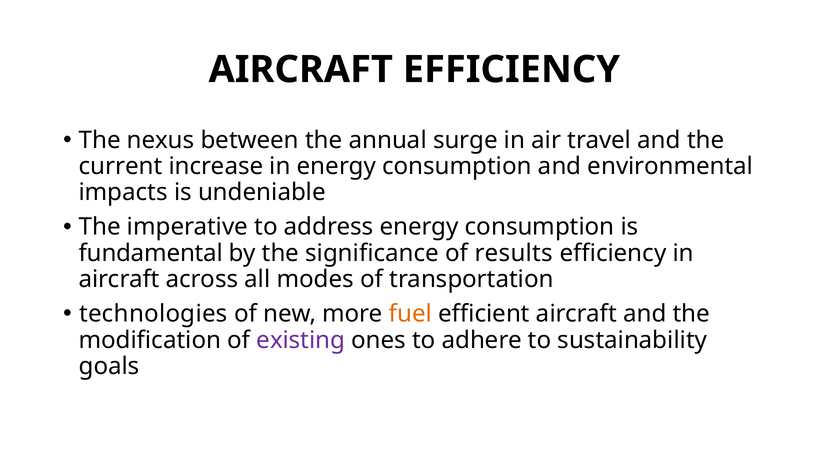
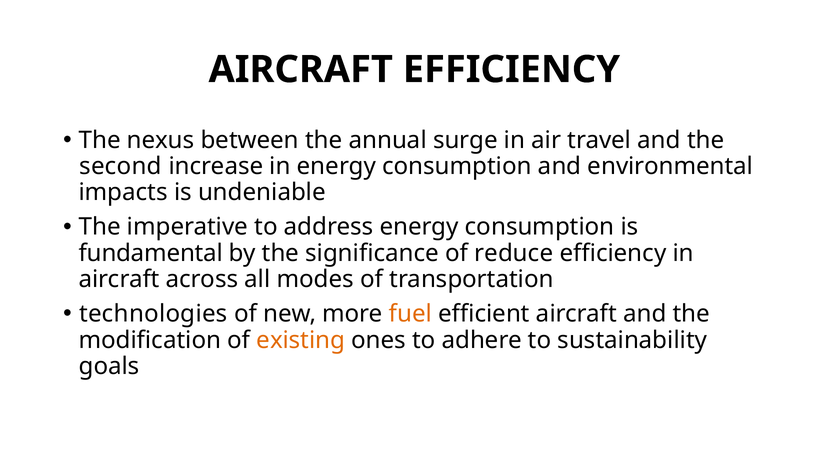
current: current -> second
results: results -> reduce
existing colour: purple -> orange
